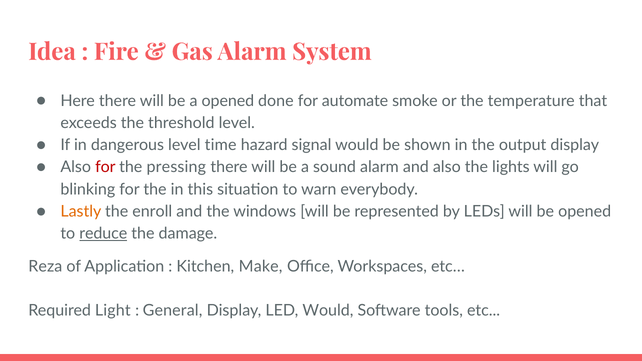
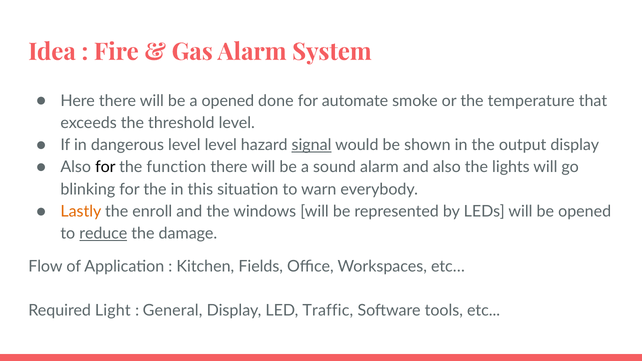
level time: time -> level
signal underline: none -> present
for at (105, 167) colour: red -> black
pressing: pressing -> function
Reza: Reza -> Flow
Make: Make -> Fields
LED Would: Would -> Traffic
